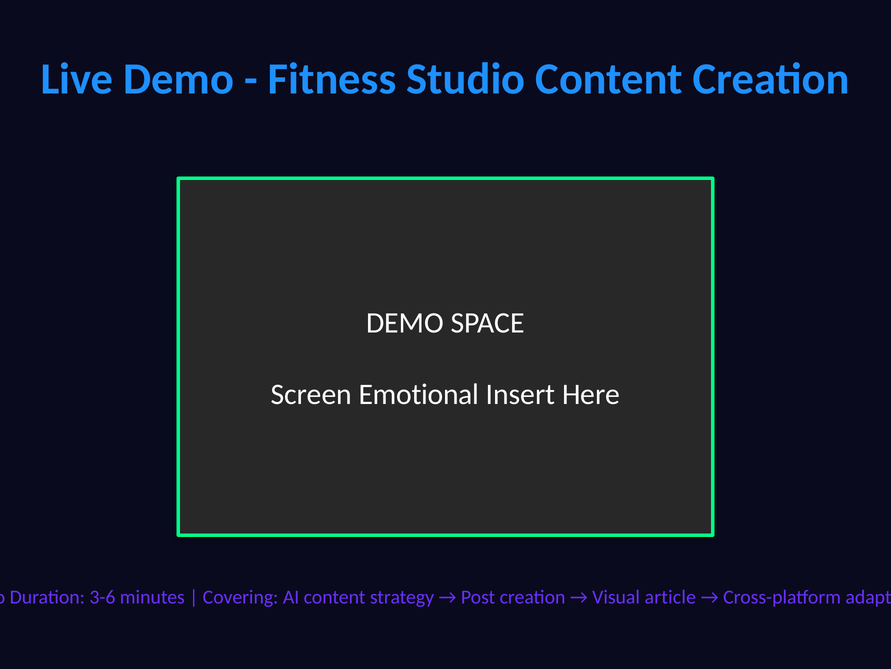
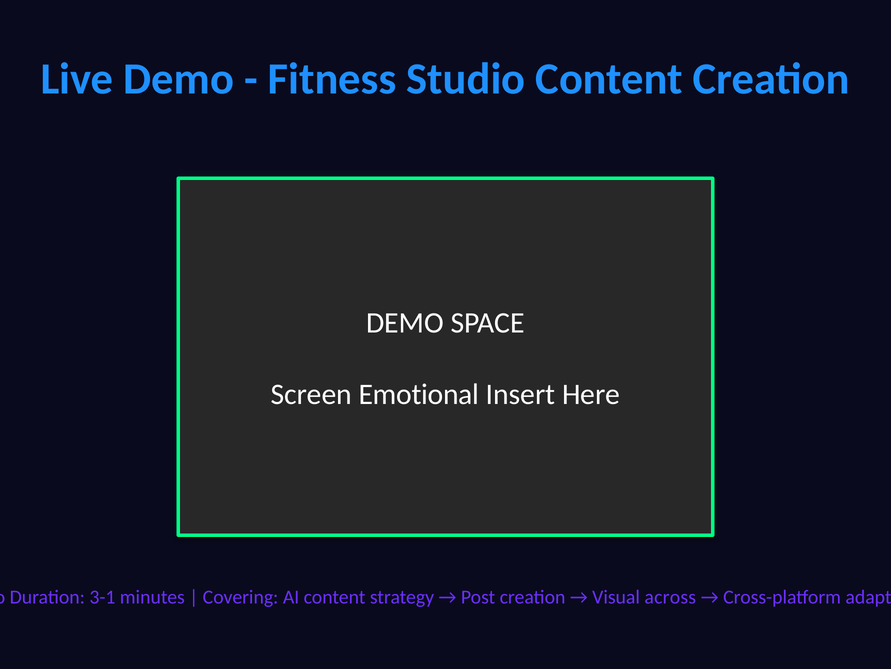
3-6: 3-6 -> 3-1
article: article -> across
